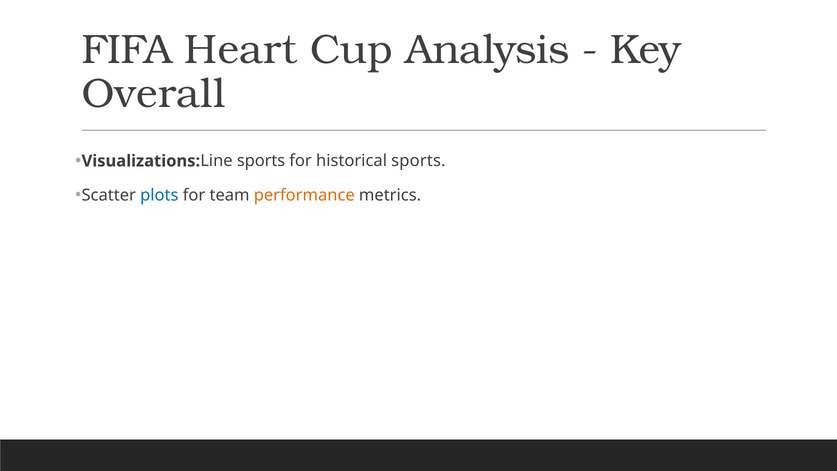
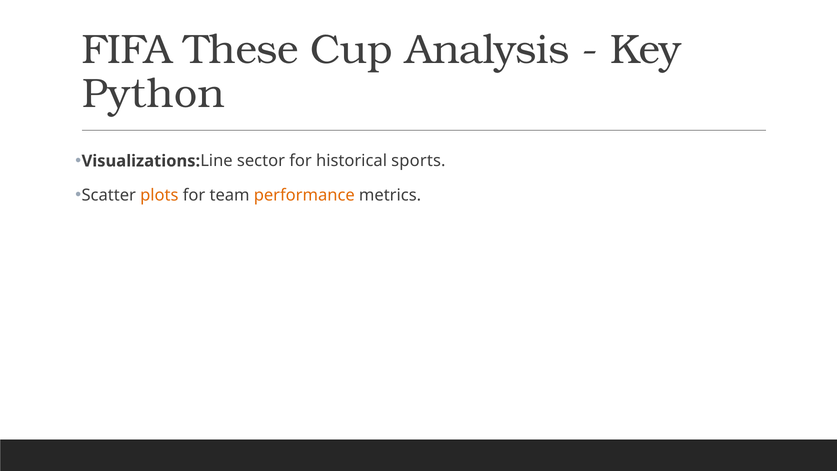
Heart: Heart -> These
Overall: Overall -> Python
sports at (261, 161): sports -> sector
plots colour: blue -> orange
